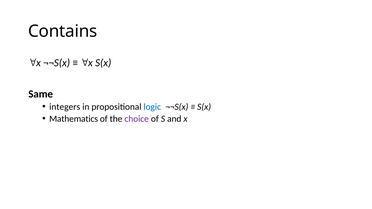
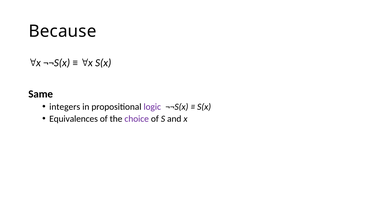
Contains: Contains -> Because
logic colour: blue -> purple
Mathematics: Mathematics -> Equivalences
